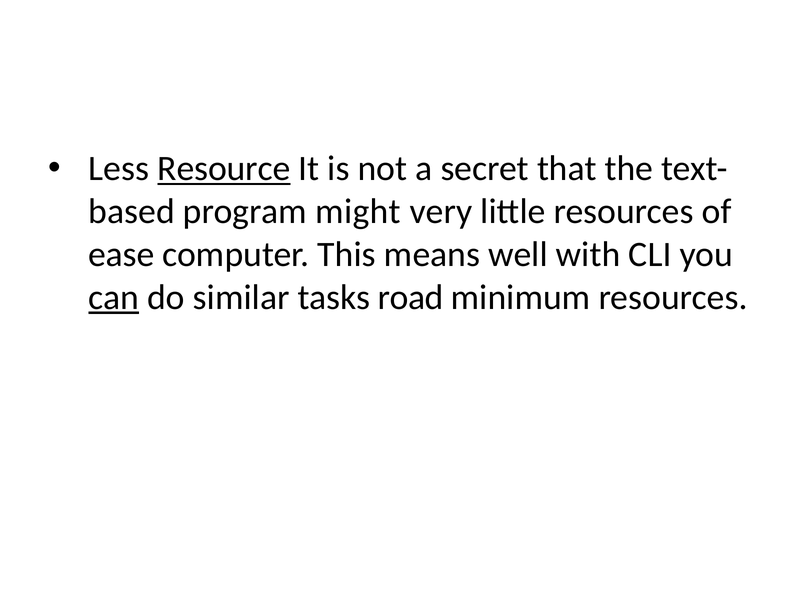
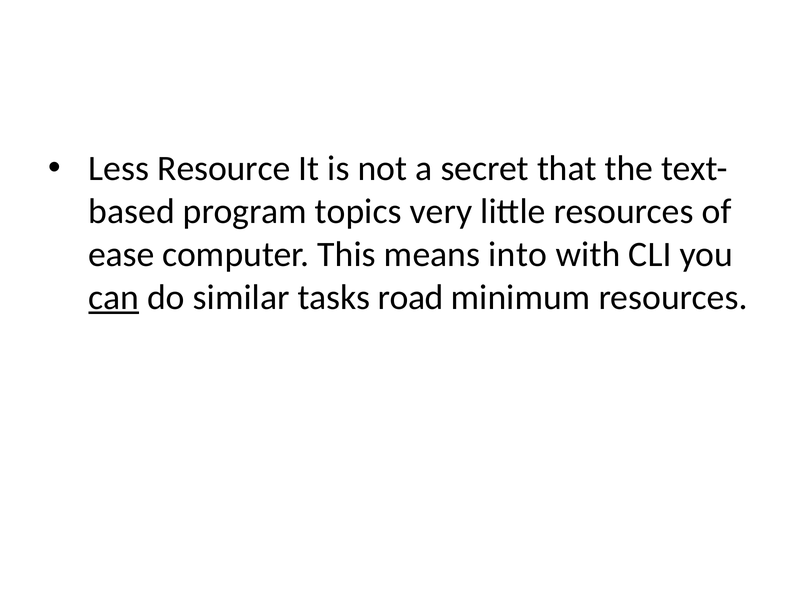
Resource underline: present -> none
might: might -> topics
well: well -> into
